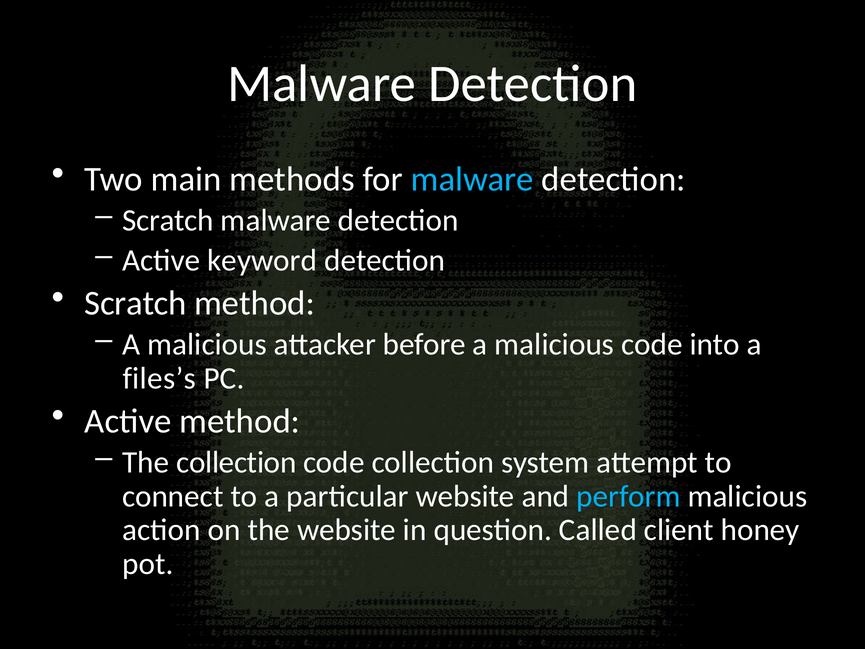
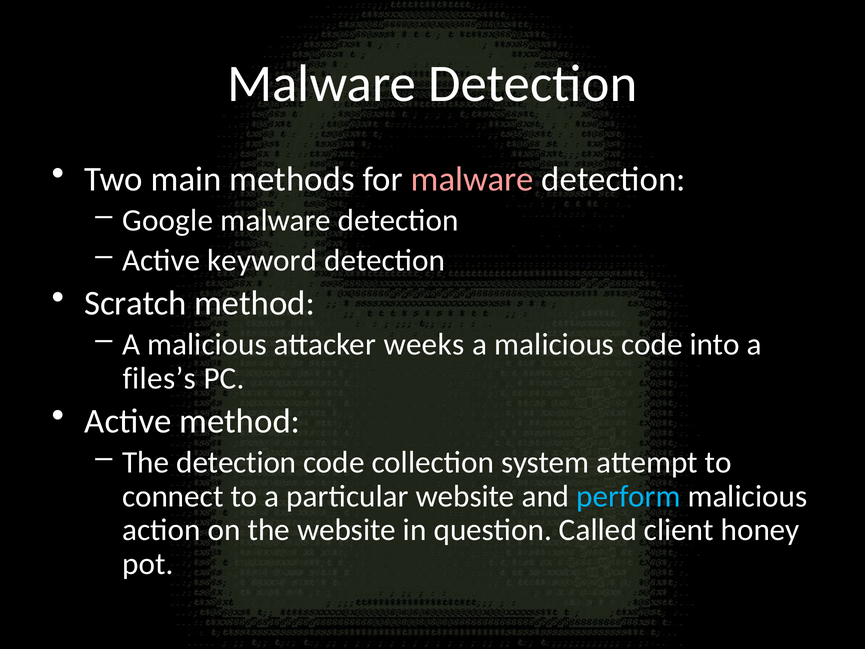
malware at (472, 179) colour: light blue -> pink
Scratch at (168, 220): Scratch -> Google
before: before -> weeks
The collection: collection -> detection
